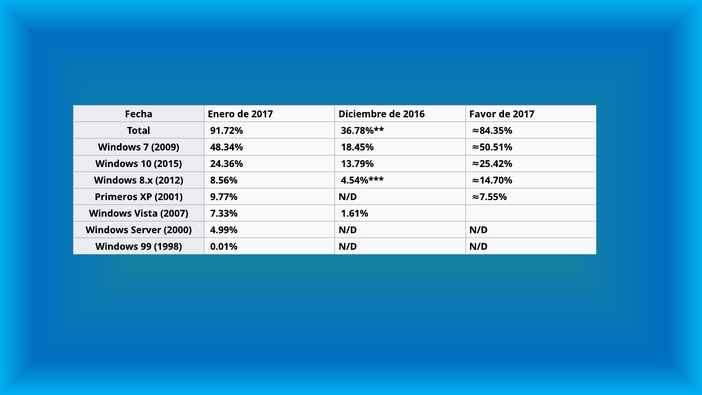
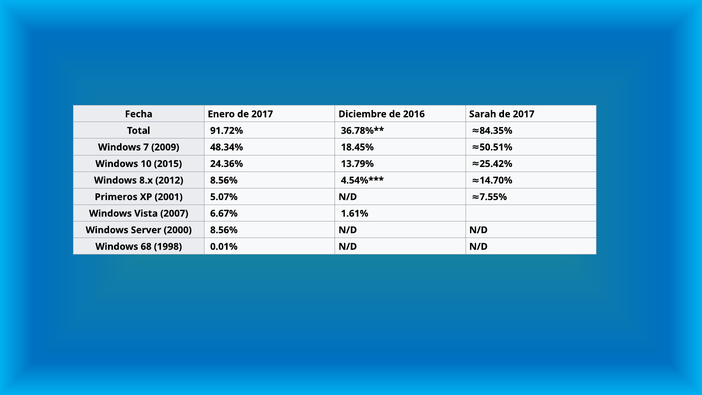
Favor: Favor -> Sarah
9.77%: 9.77% -> 5.07%
7.33%: 7.33% -> 6.67%
2000 4.99%: 4.99% -> 8.56%
99: 99 -> 68
